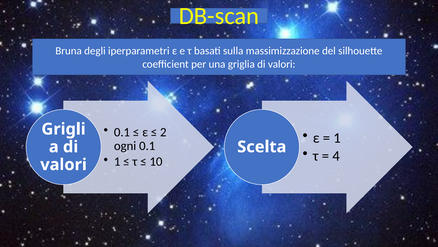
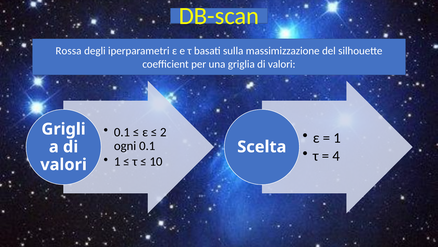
Bruna: Bruna -> Rossa
